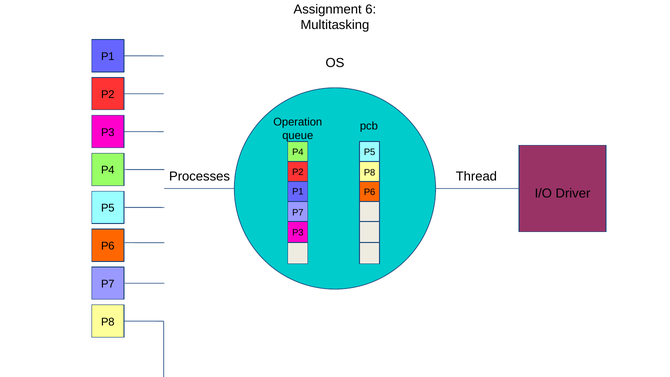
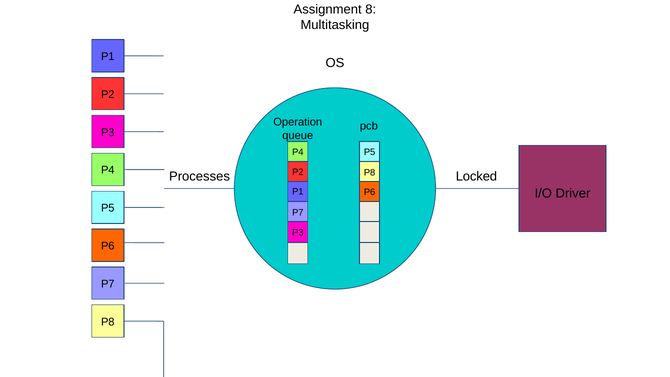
6: 6 -> 8
Thread: Thread -> Locked
